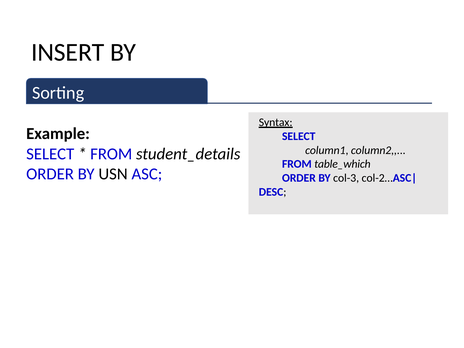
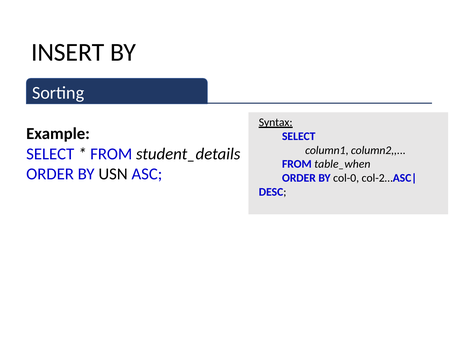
table_which: table_which -> table_when
col-3: col-3 -> col-0
